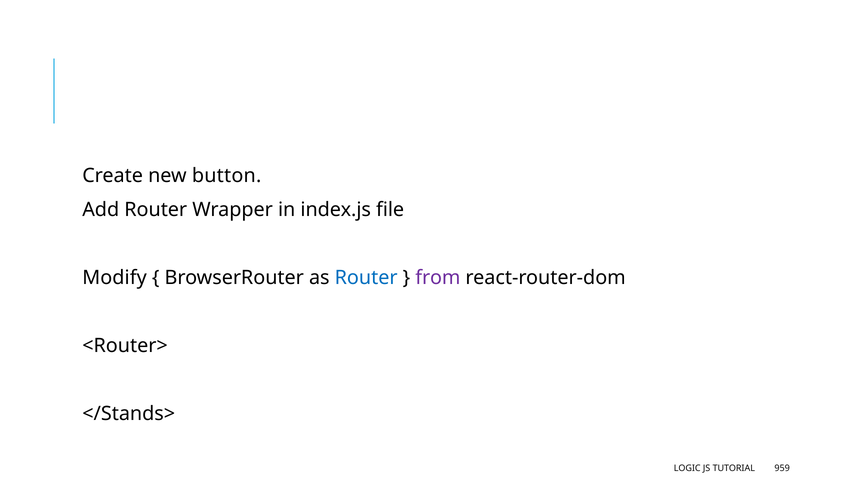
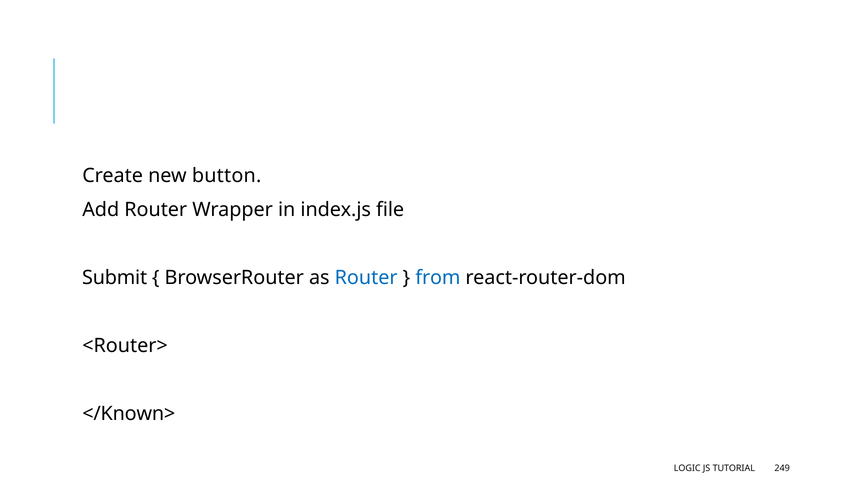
Modify: Modify -> Submit
from colour: purple -> blue
</Stands>: </Stands> -> </Known>
959: 959 -> 249
